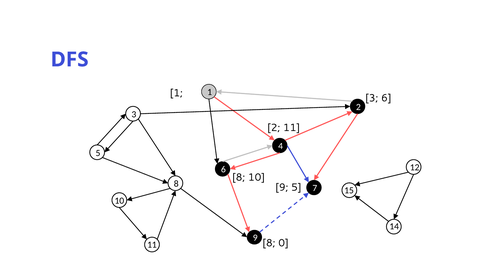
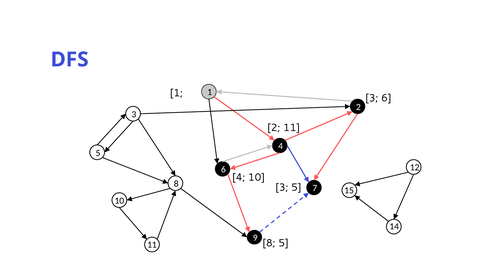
8 at (239, 178): 8 -> 4
9 at (282, 188): 9 -> 3
8 0: 0 -> 5
